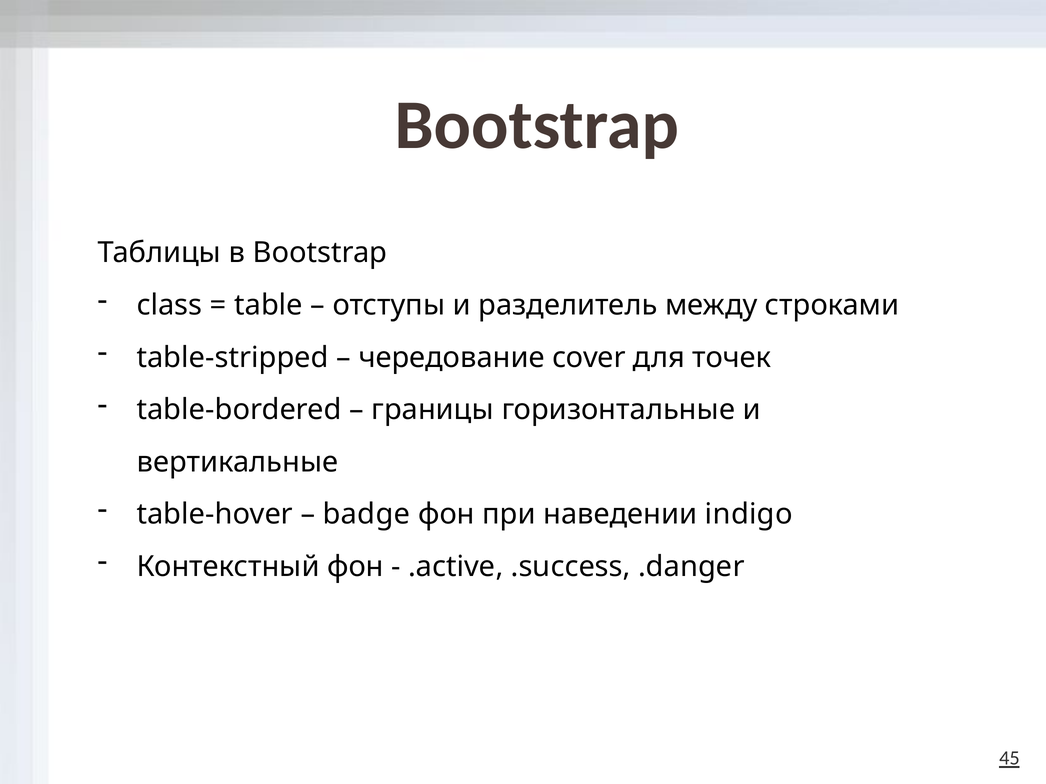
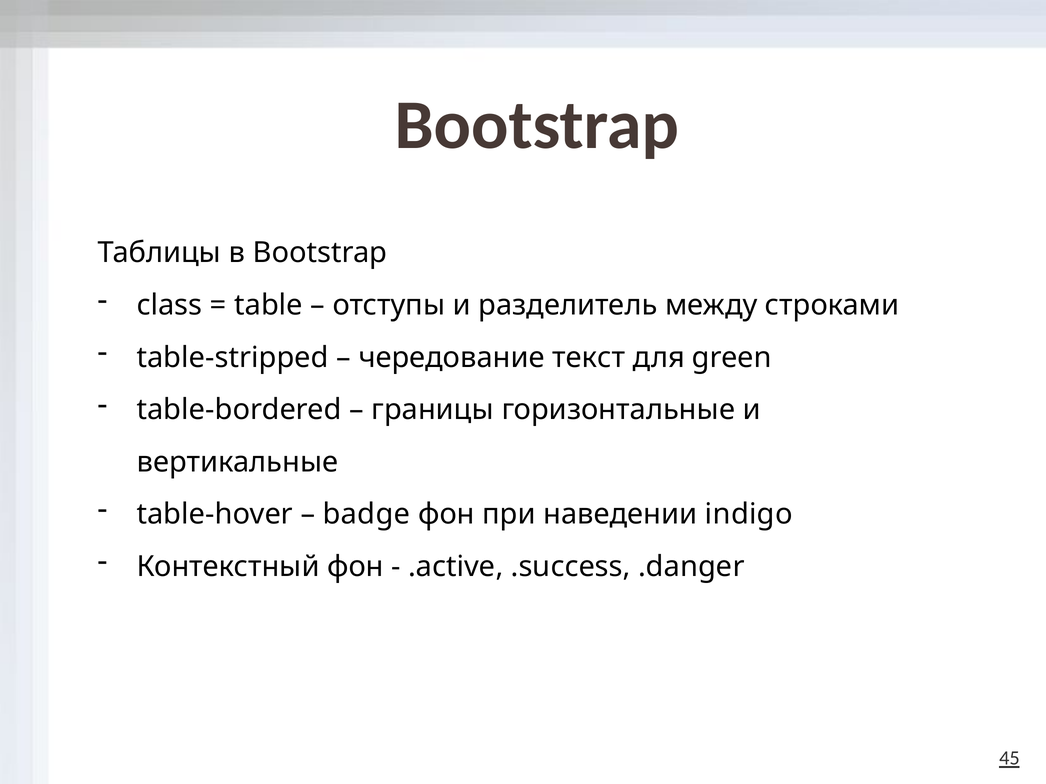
cover: cover -> текст
точек: точек -> green
